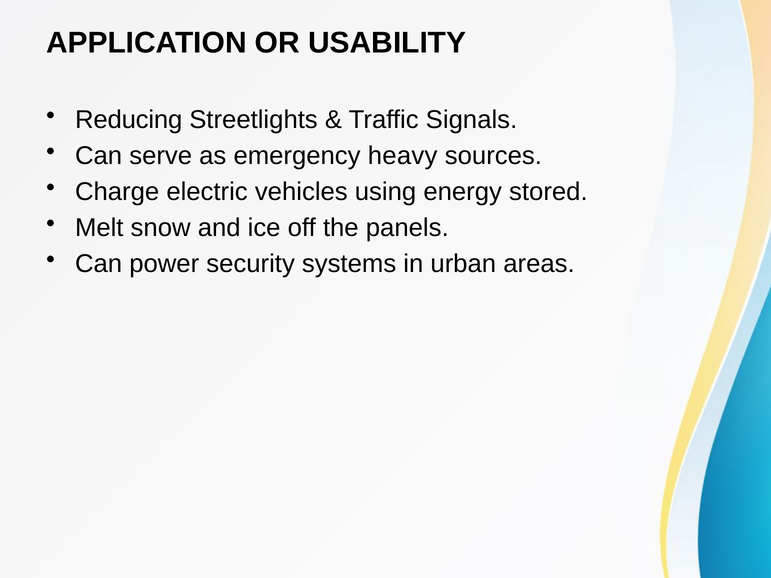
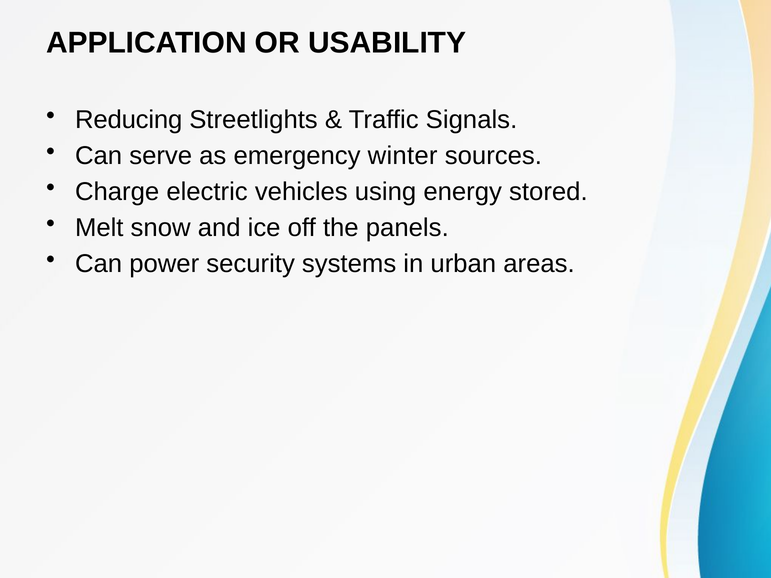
heavy: heavy -> winter
